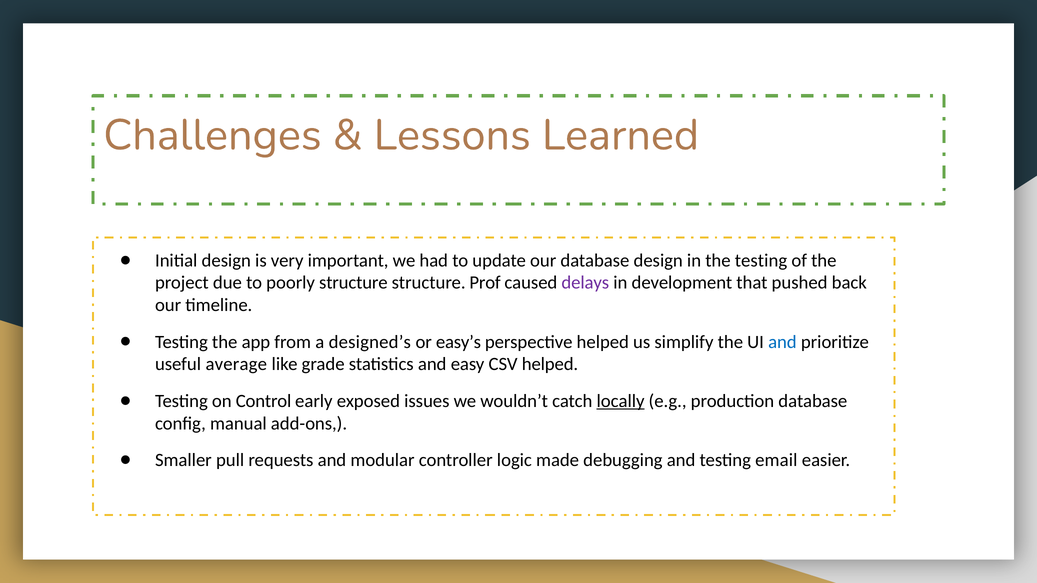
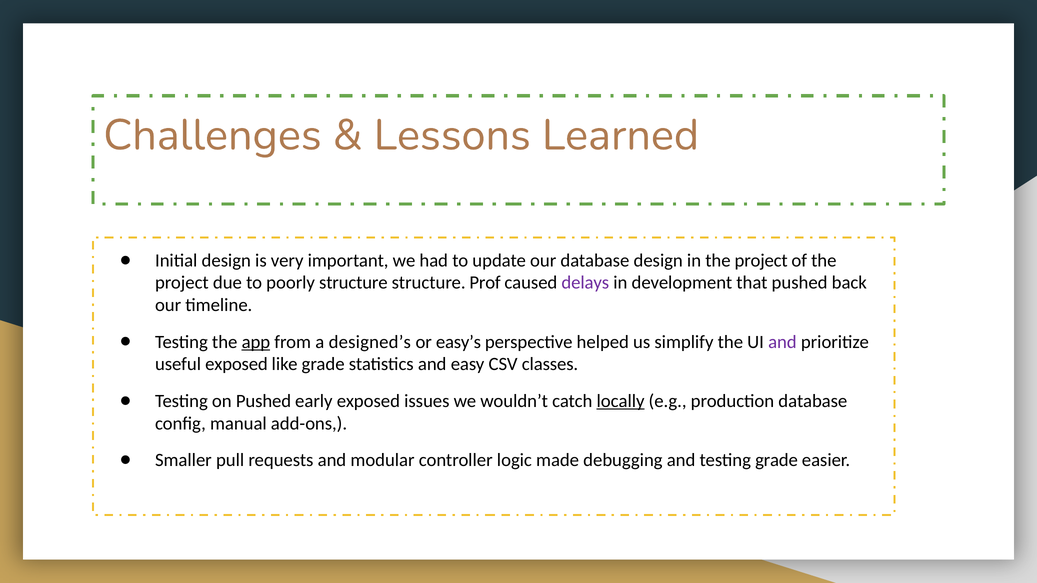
in the testing: testing -> project
app underline: none -> present
and at (782, 342) colour: blue -> purple
useful average: average -> exposed
CSV helped: helped -> classes
on Control: Control -> Pushed
testing email: email -> grade
